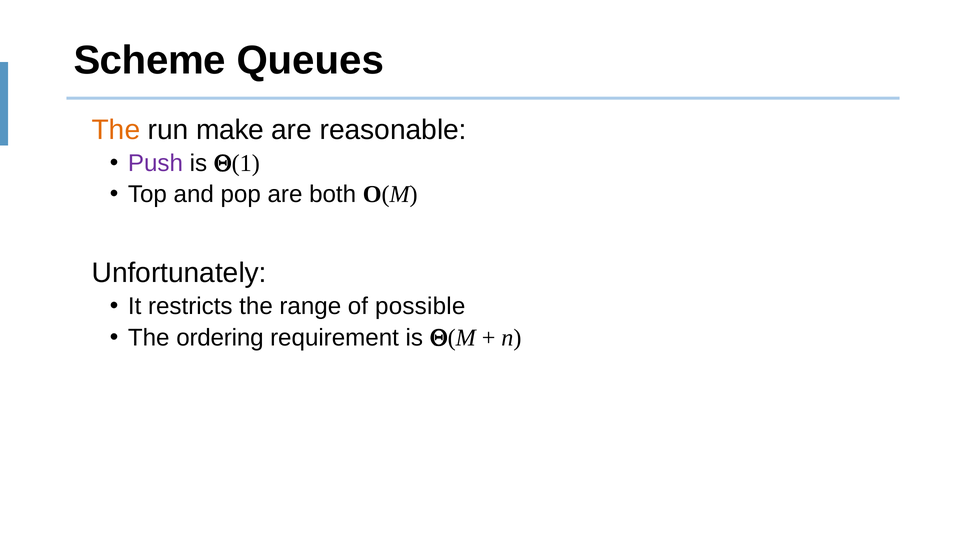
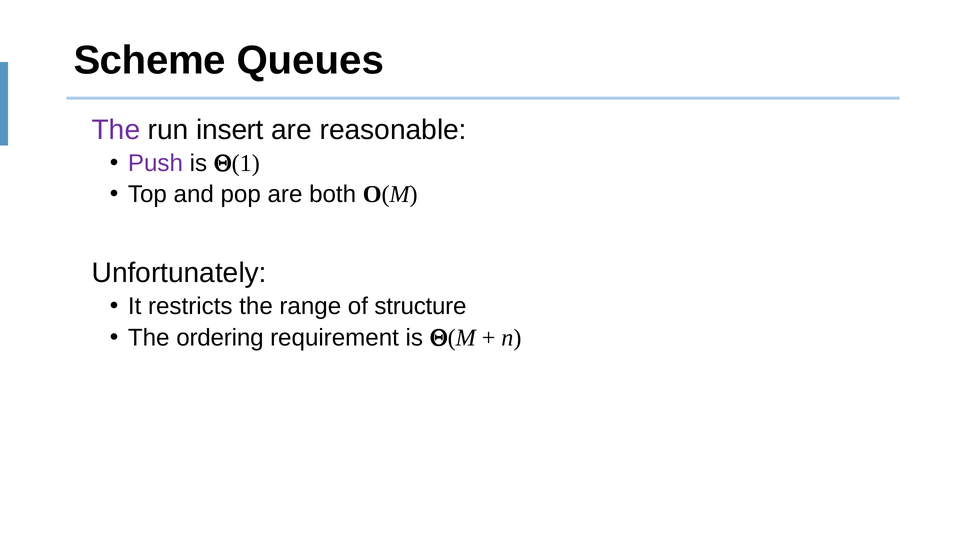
The at (116, 130) colour: orange -> purple
make: make -> insert
possible: possible -> structure
